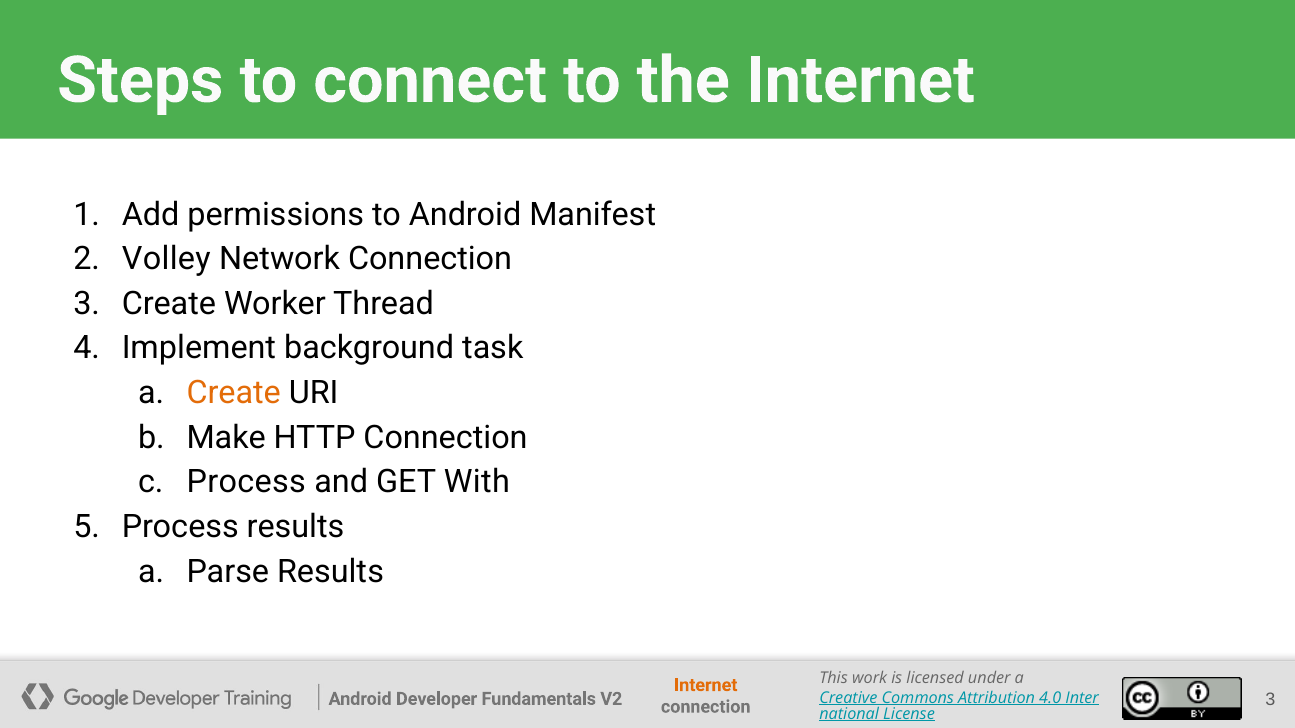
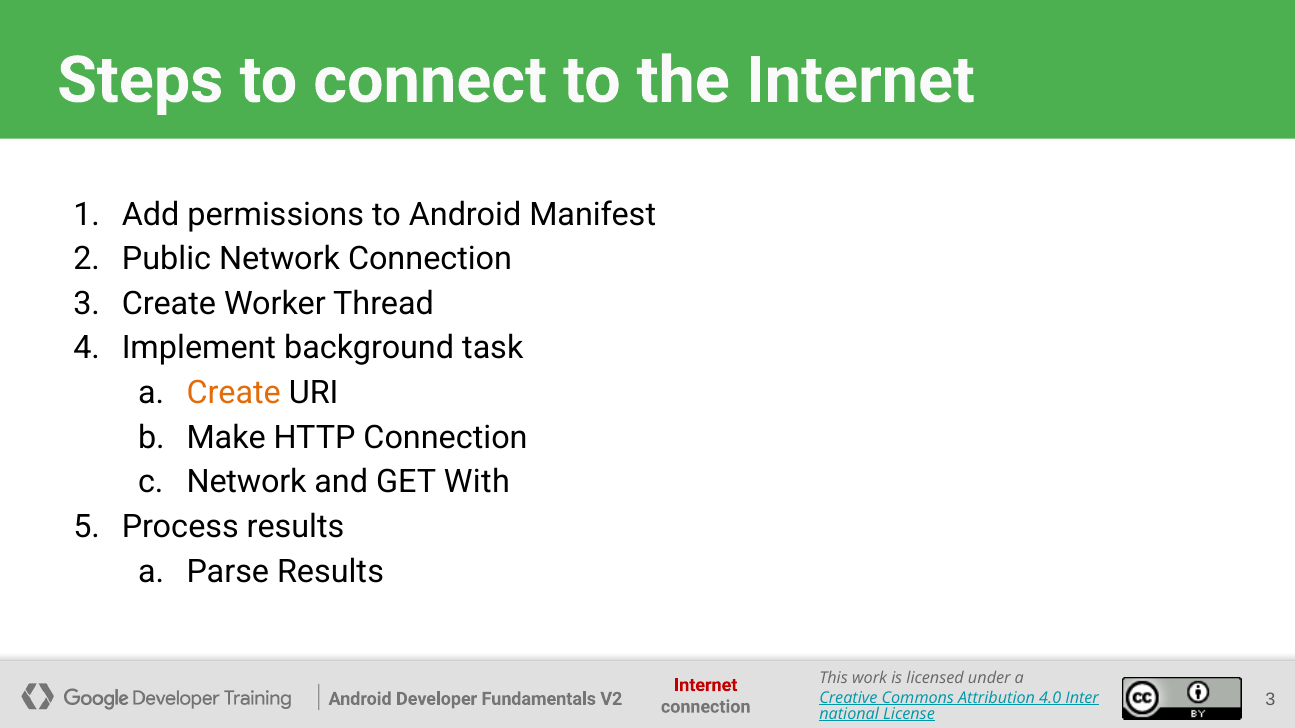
Volley: Volley -> Public
Process at (246, 482): Process -> Network
Internet at (706, 686) colour: orange -> red
